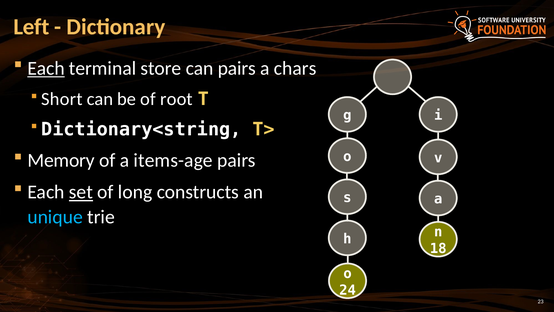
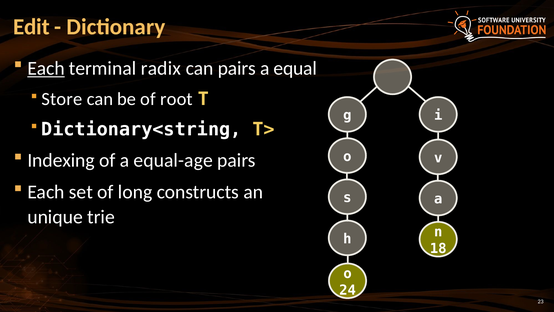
Left: Left -> Edit
store: store -> radix
chars: chars -> equal
Short: Short -> Store
Memory: Memory -> Indexing
items-age: items-age -> equal-age
set underline: present -> none
unique colour: light blue -> white
